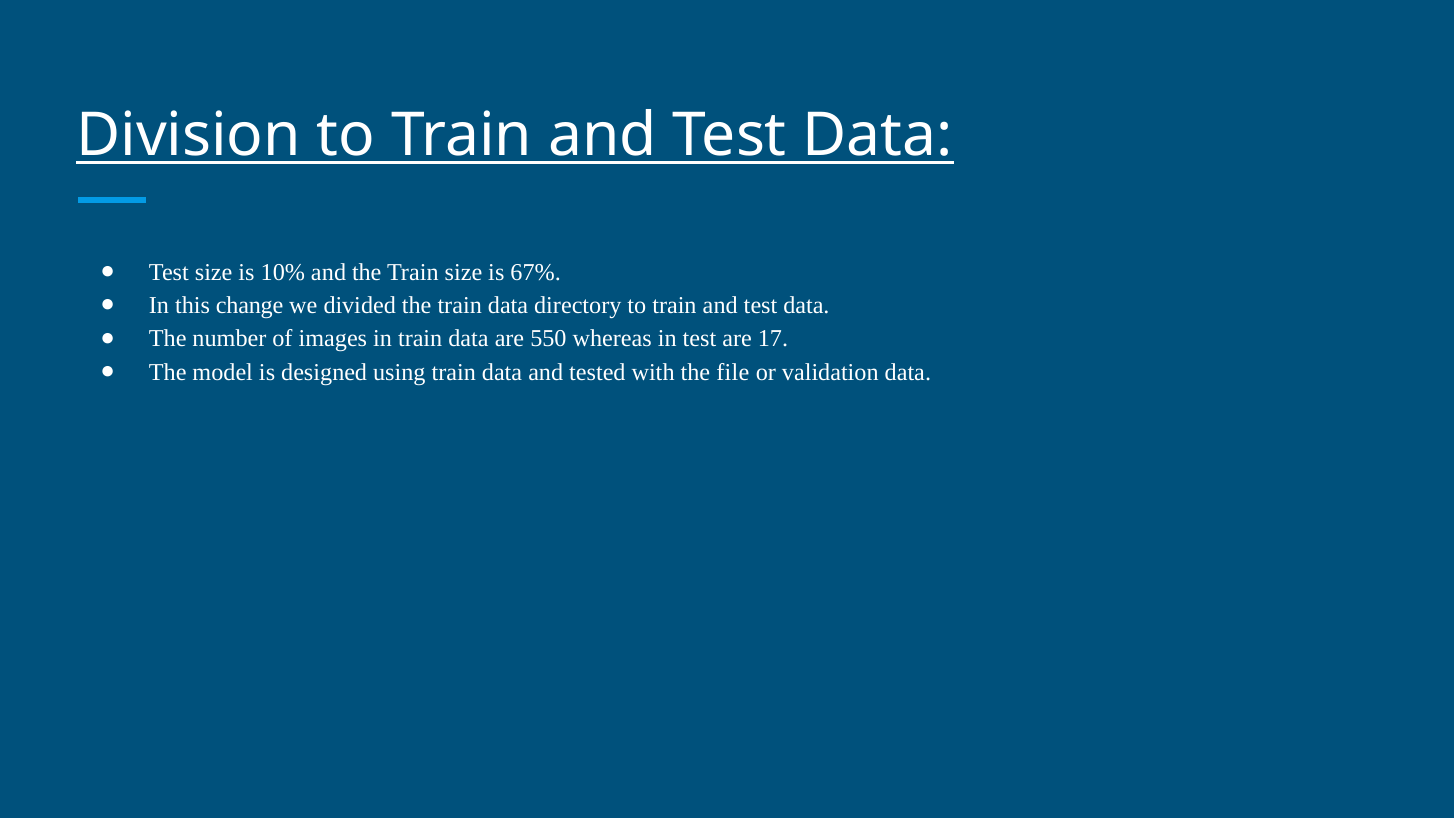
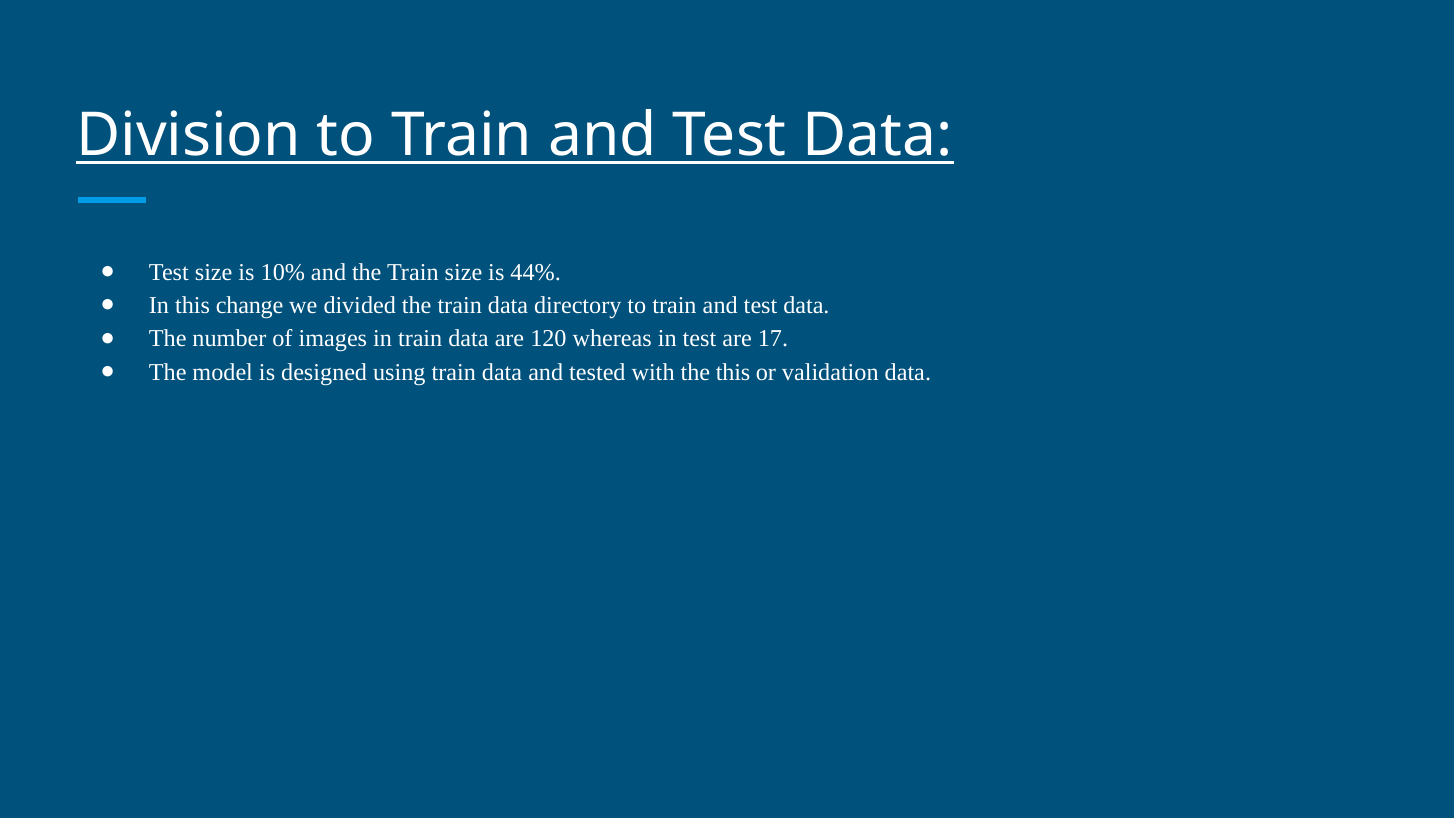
67%: 67% -> 44%
550: 550 -> 120
the file: file -> this
